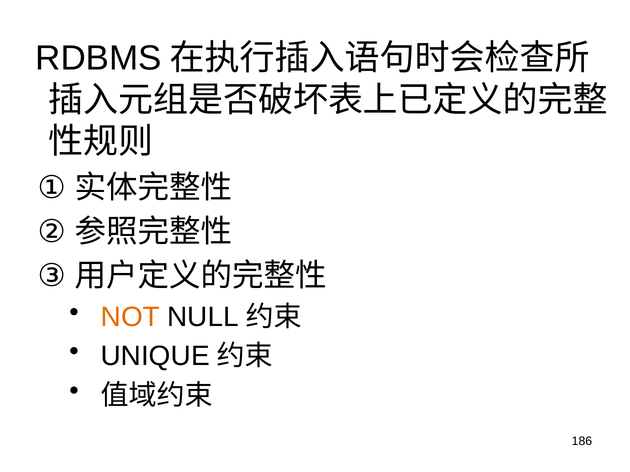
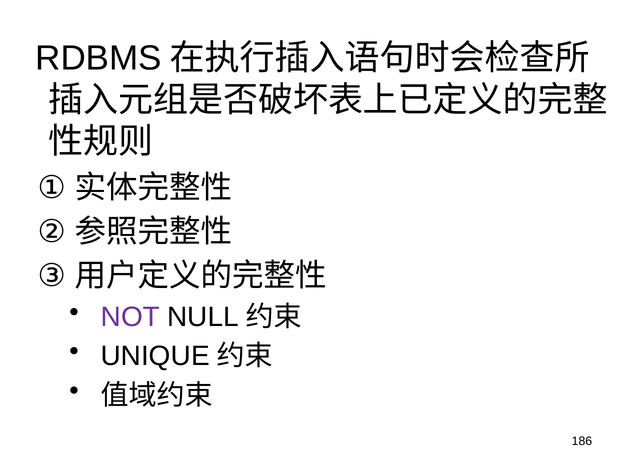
NOT colour: orange -> purple
